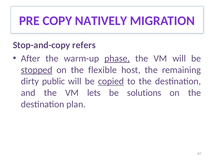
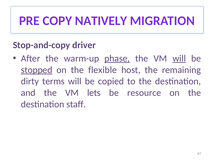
refers: refers -> driver
will at (179, 58) underline: none -> present
public: public -> terms
copied underline: present -> none
solutions: solutions -> resource
plan: plan -> staff
